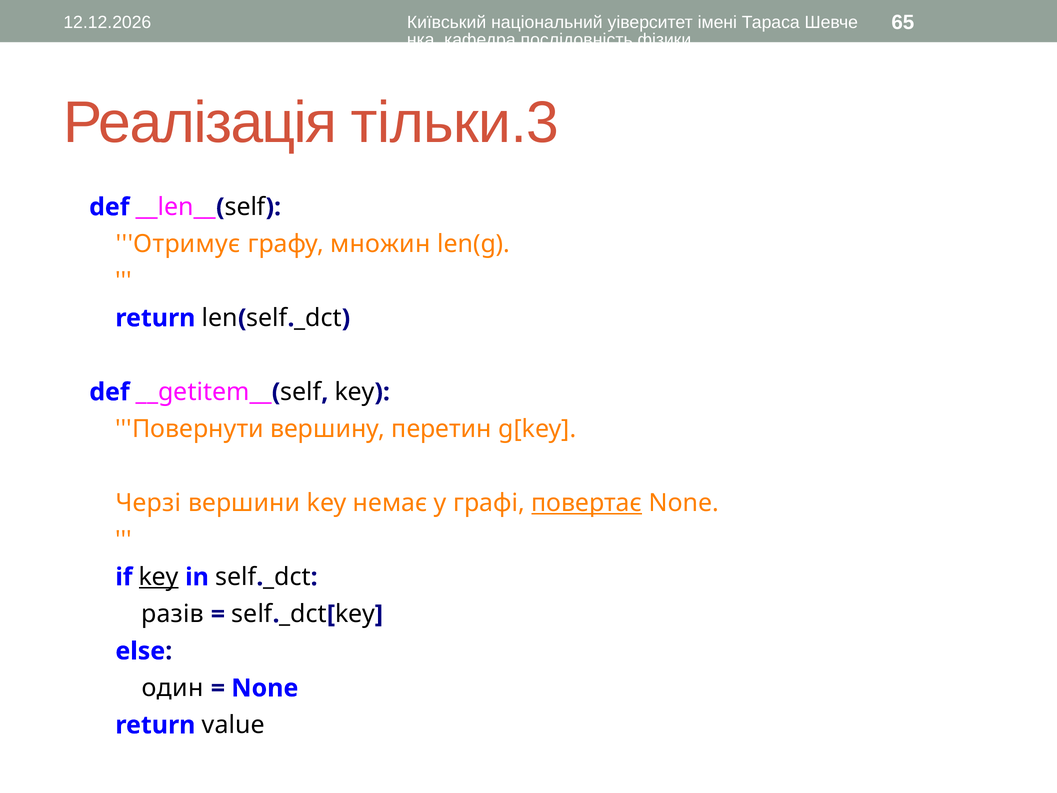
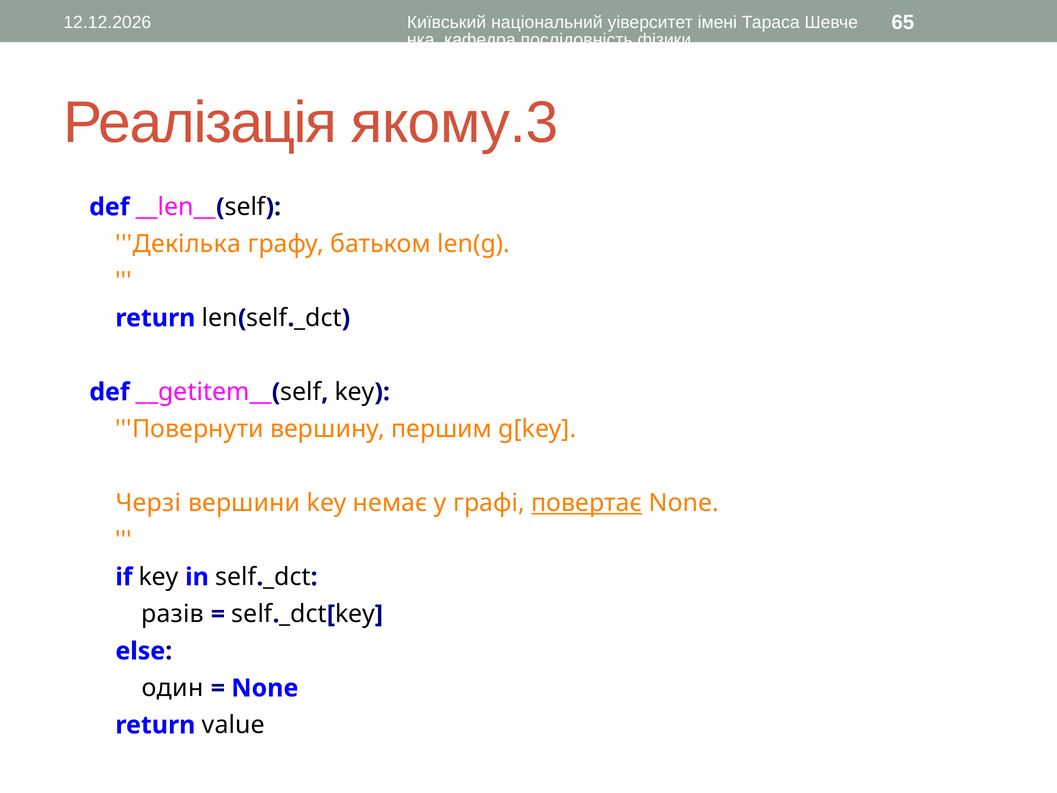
тільки.3: тільки.3 -> якому.3
Отримує: Отримує -> Декілька
множин: множин -> батьком
перетин: перетин -> першим
key at (159, 577) underline: present -> none
